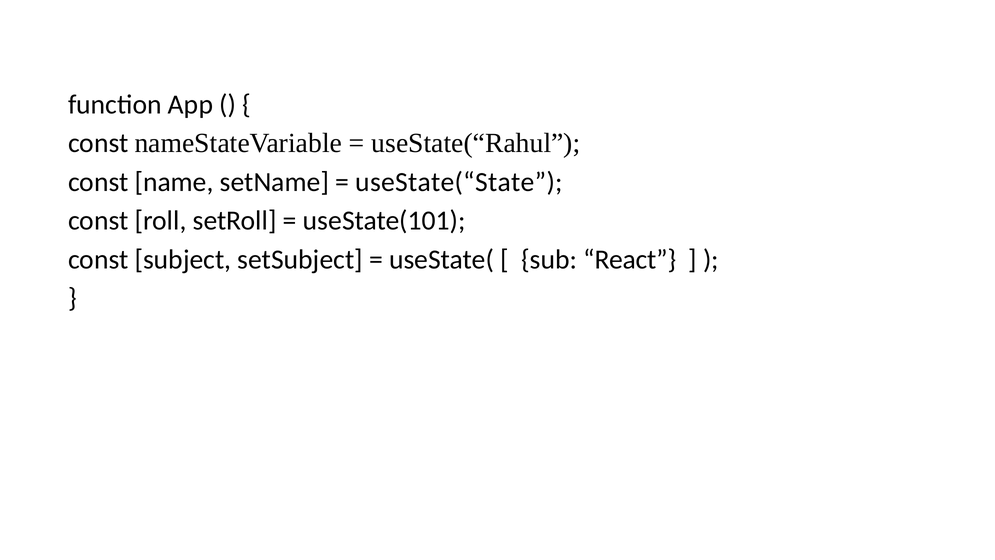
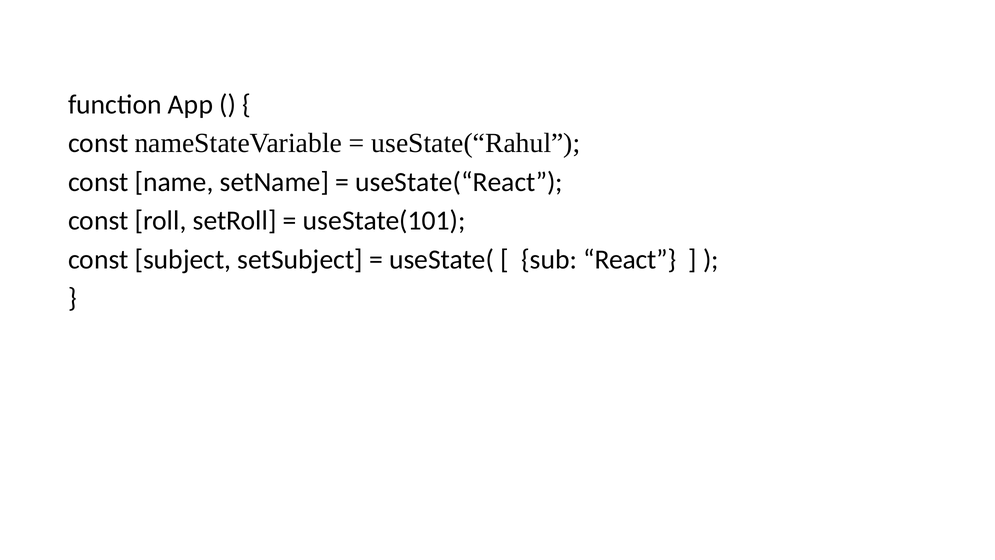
useState(“State: useState(“State -> useState(“React
